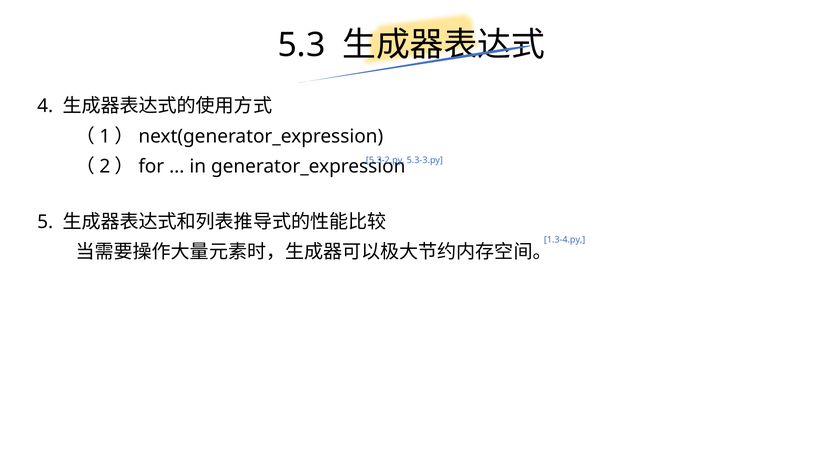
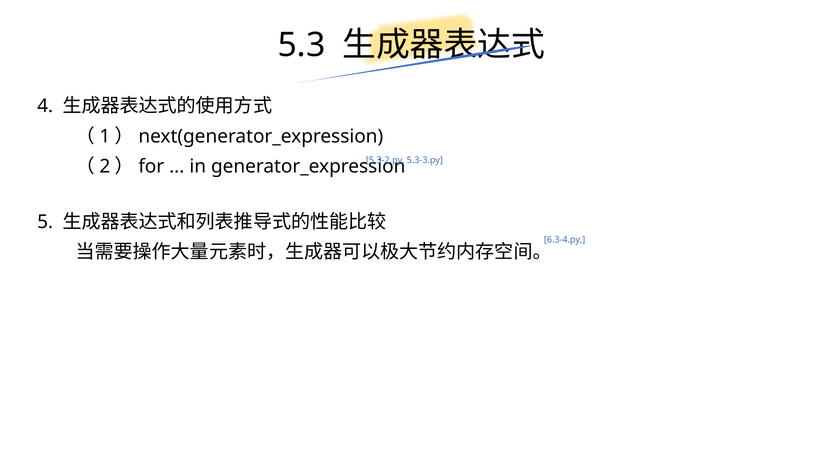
1.3-4.py: 1.3-4.py -> 6.3-4.py
